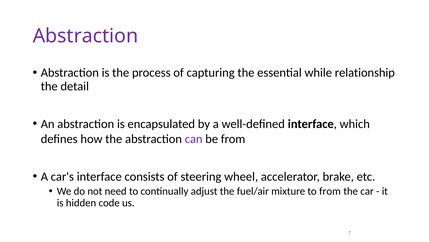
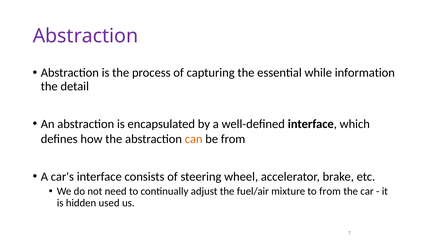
relationship: relationship -> information
can colour: purple -> orange
code: code -> used
